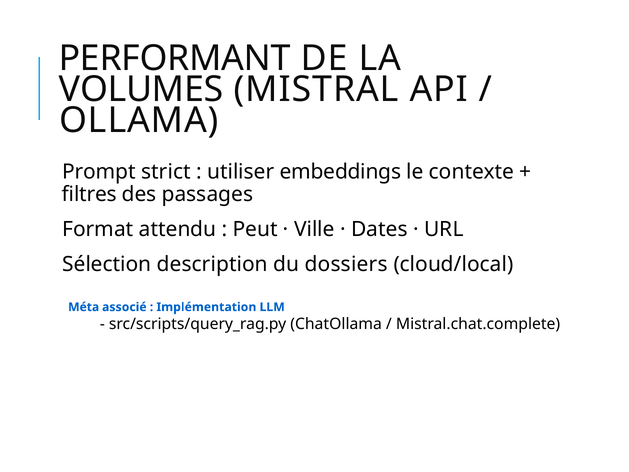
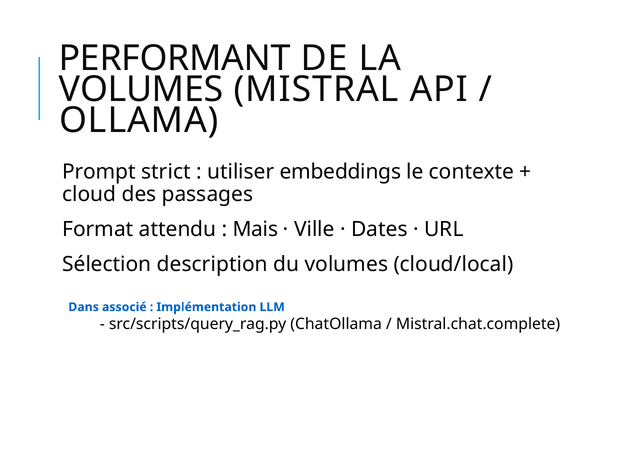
filtres: filtres -> cloud
Peut: Peut -> Mais
du dossiers: dossiers -> volumes
Méta: Méta -> Dans
